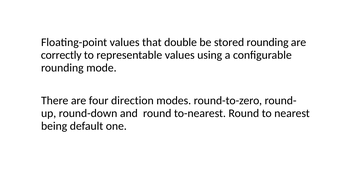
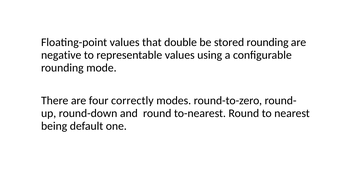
correctly: correctly -> negative
direction: direction -> correctly
